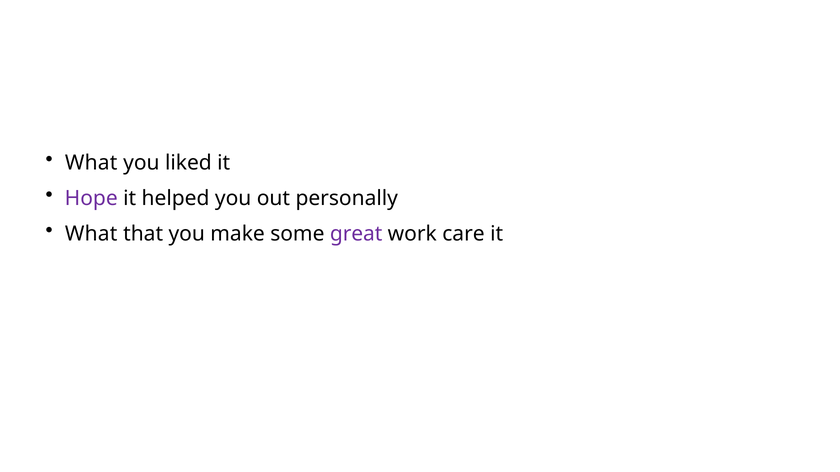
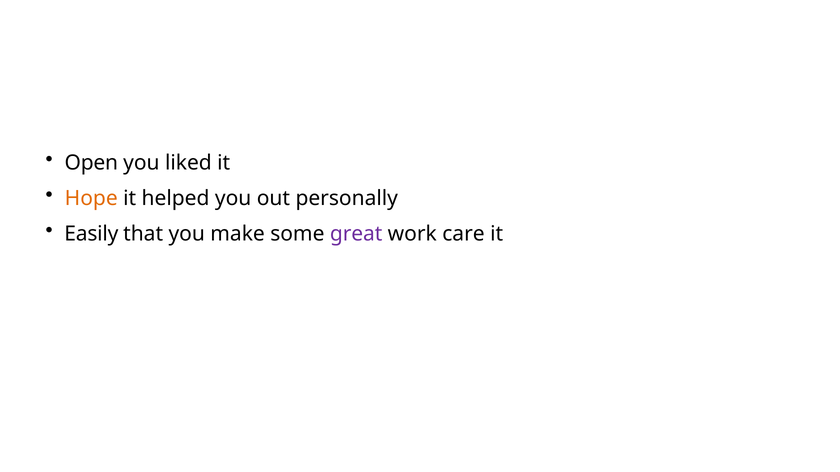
What at (91, 163): What -> Open
Hope colour: purple -> orange
What at (91, 234): What -> Easily
